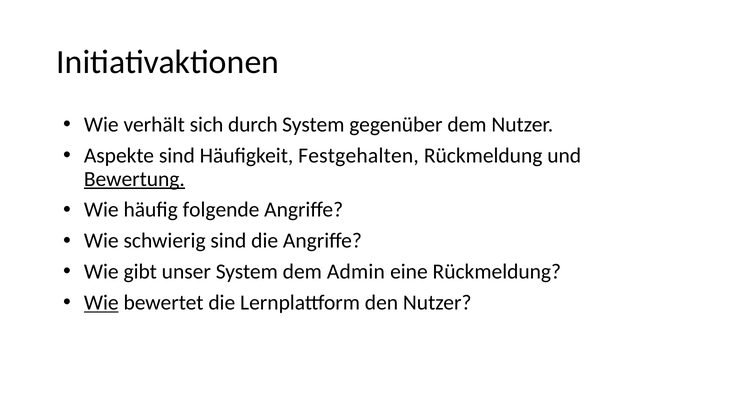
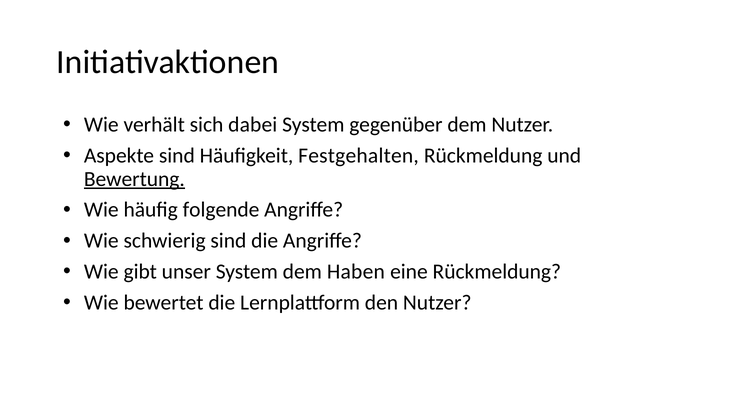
durch: durch -> dabei
Admin: Admin -> Haben
Wie at (101, 303) underline: present -> none
